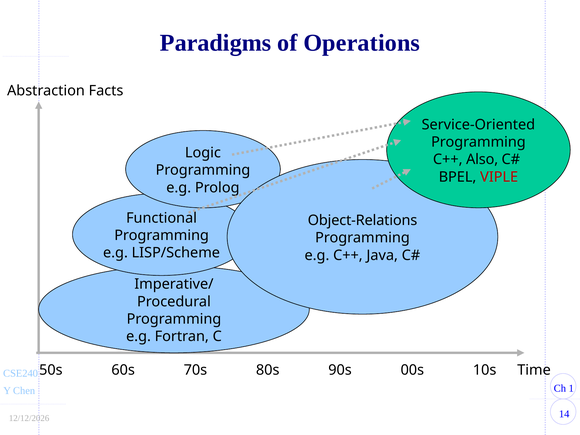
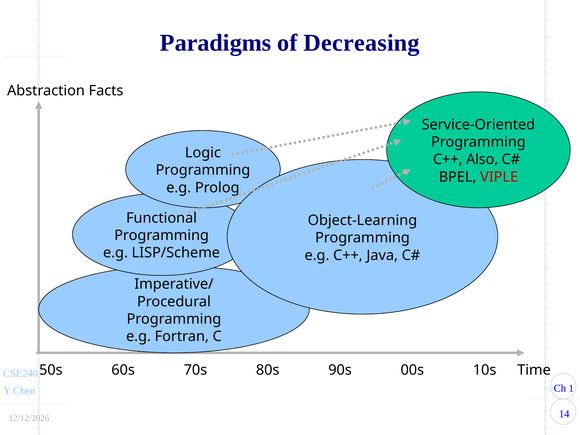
Operations: Operations -> Decreasing
Object-Relations: Object-Relations -> Object-Learning
